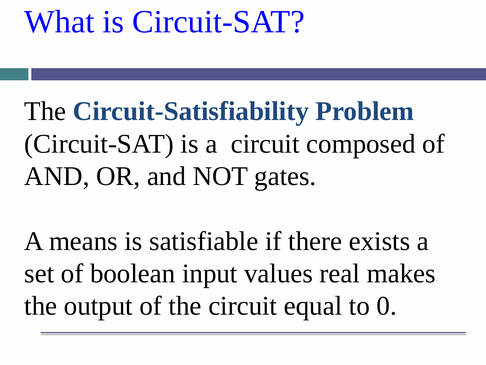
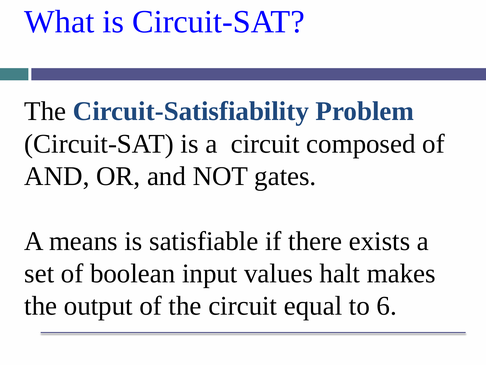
real: real -> halt
0: 0 -> 6
